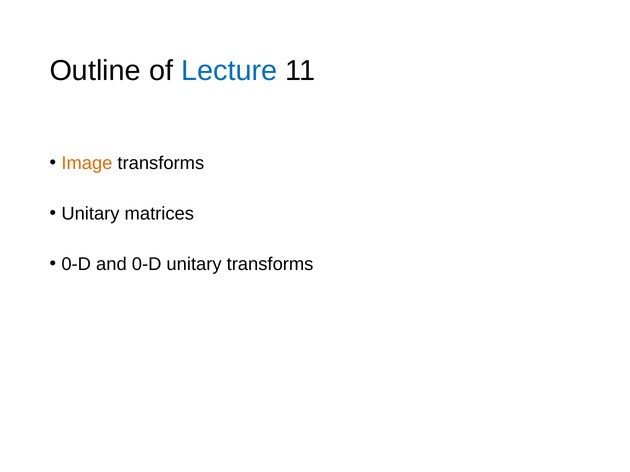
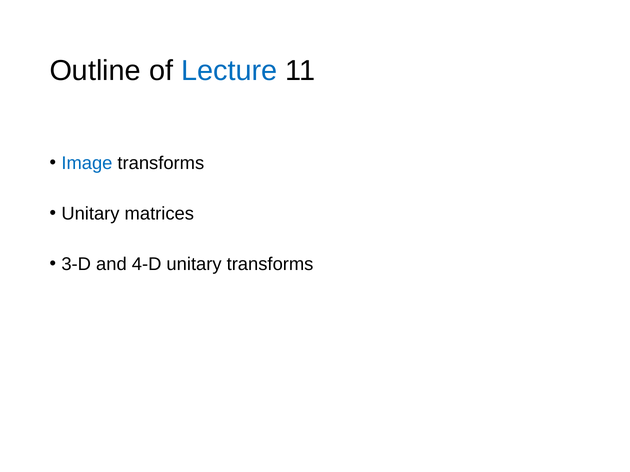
Image colour: orange -> blue
0-D at (76, 265): 0-D -> 3-D
and 0-D: 0-D -> 4-D
